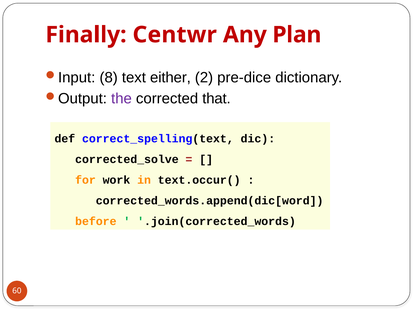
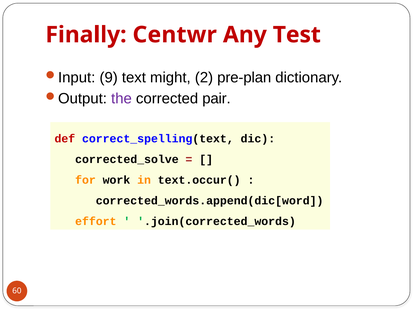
Plan: Plan -> Test
8: 8 -> 9
either: either -> might
pre-dice: pre-dice -> pre-plan
that: that -> pair
def colour: black -> red
before: before -> effort
